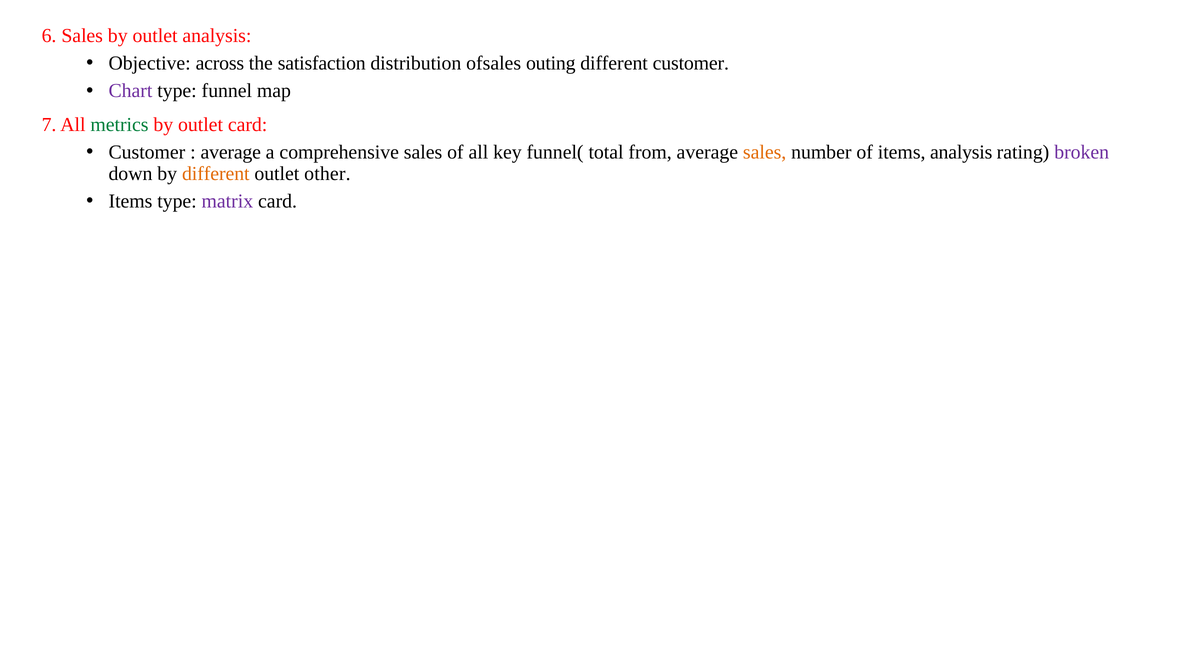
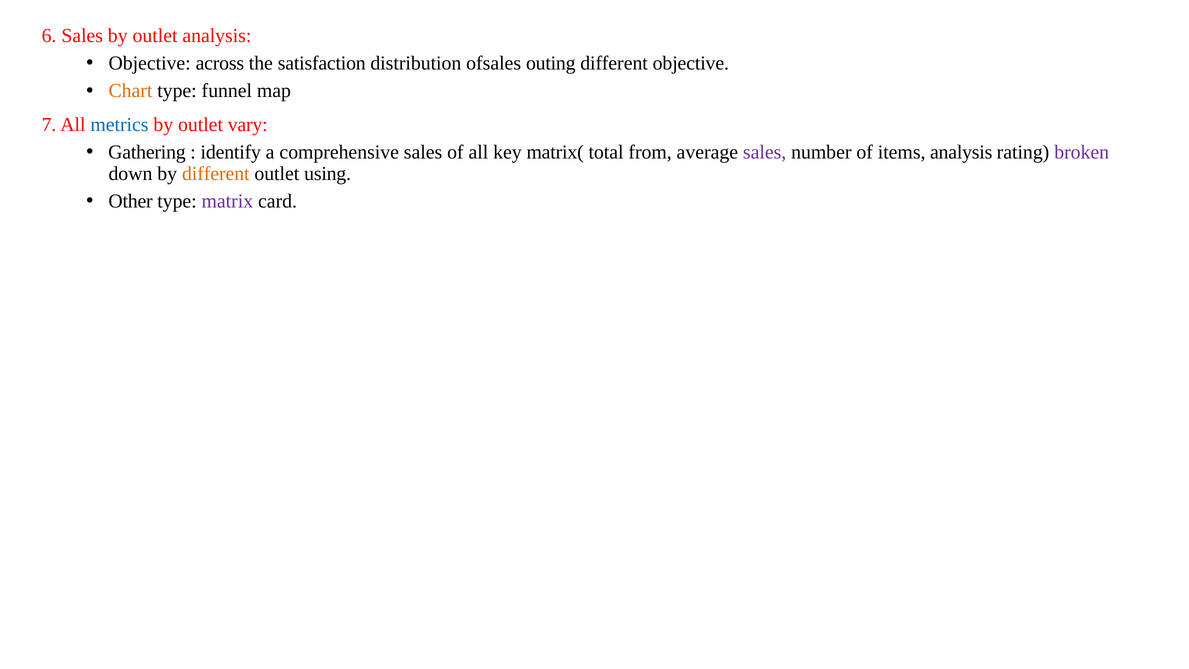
different customer: customer -> objective
Chart colour: purple -> orange
metrics colour: green -> blue
outlet card: card -> vary
Customer at (147, 152): Customer -> Gathering
average at (231, 152): average -> identify
funnel(: funnel( -> matrix(
sales at (765, 152) colour: orange -> purple
other: other -> using
Items at (130, 201): Items -> Other
